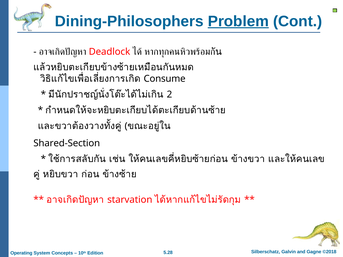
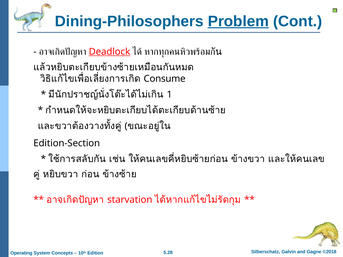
Deadlock underline: none -> present
2: 2 -> 1
Shared-Section: Shared-Section -> Edition-Section
